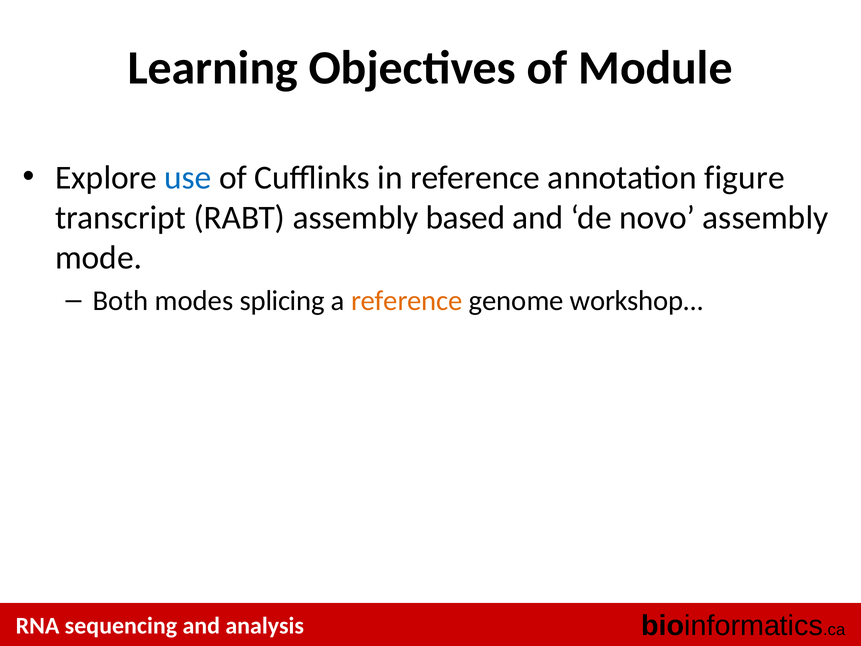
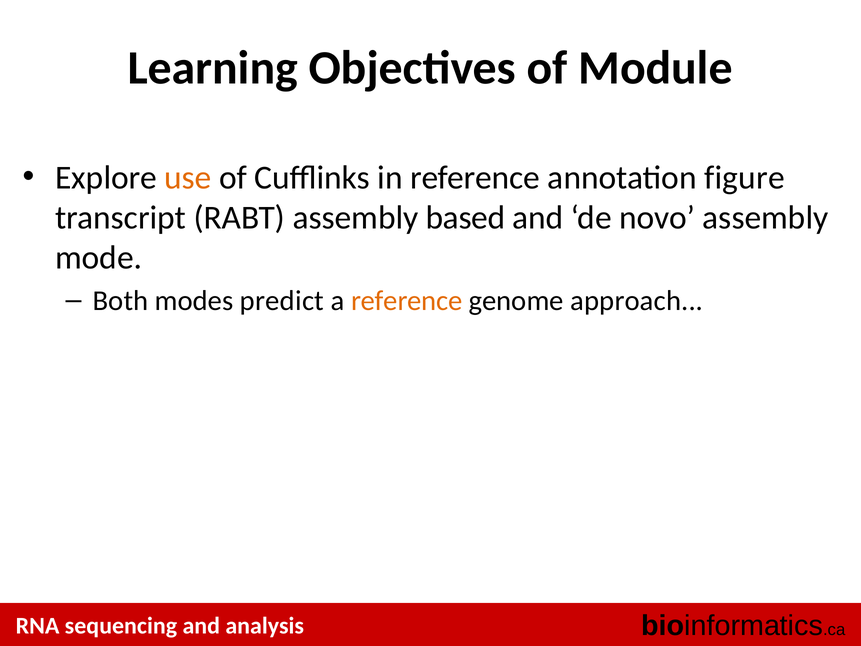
use colour: blue -> orange
splicing: splicing -> predict
workshop: workshop -> approach
